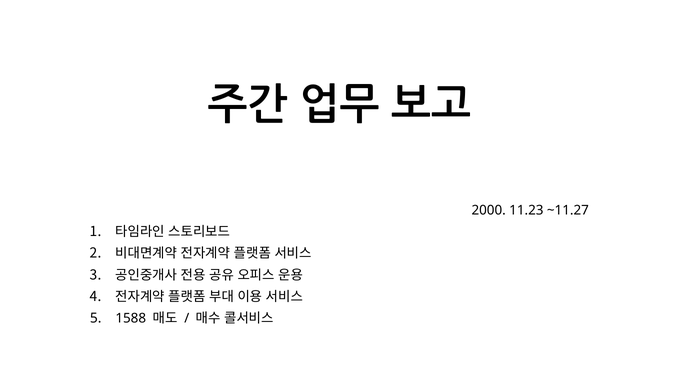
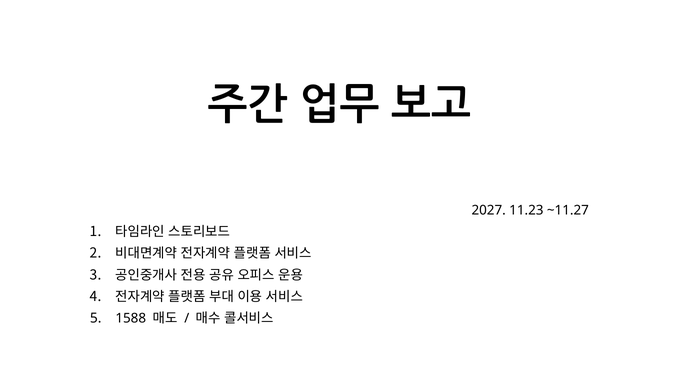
2000: 2000 -> 2027
